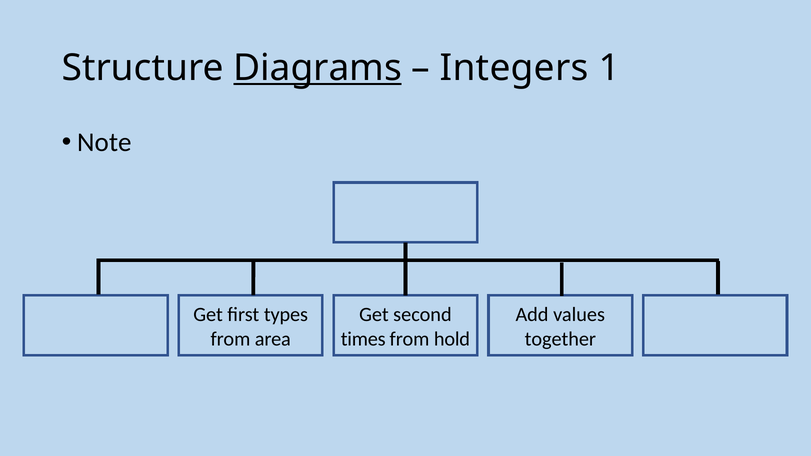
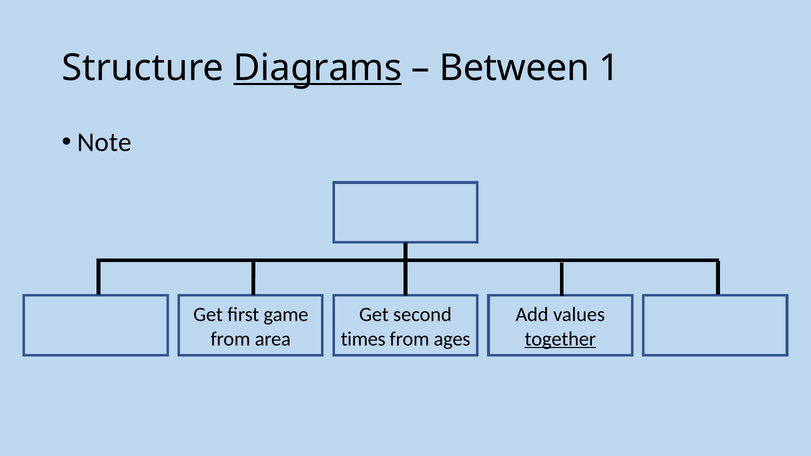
Integers: Integers -> Between
types: types -> game
hold: hold -> ages
together underline: none -> present
